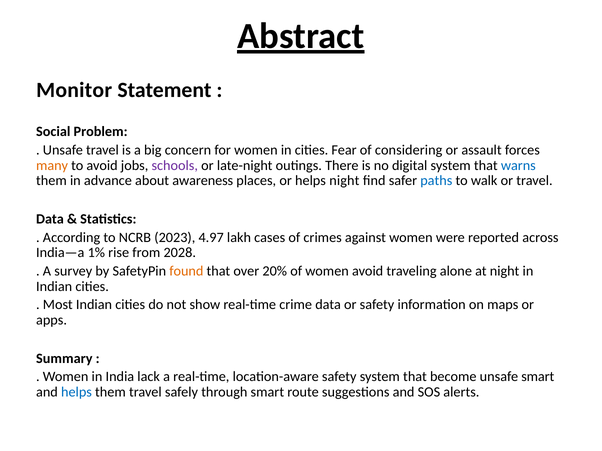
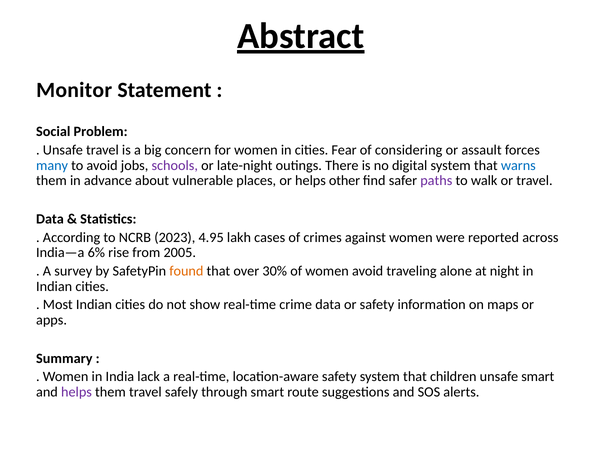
many colour: orange -> blue
awareness: awareness -> vulnerable
helps night: night -> other
paths colour: blue -> purple
4.97: 4.97 -> 4.95
1%: 1% -> 6%
2028: 2028 -> 2005
20%: 20% -> 30%
become: become -> children
helps at (76, 393) colour: blue -> purple
